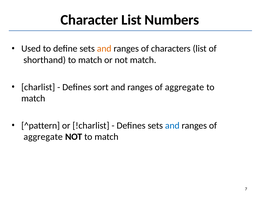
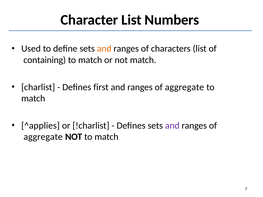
shorthand: shorthand -> containing
sort: sort -> first
^pattern: ^pattern -> ^applies
and at (172, 126) colour: blue -> purple
